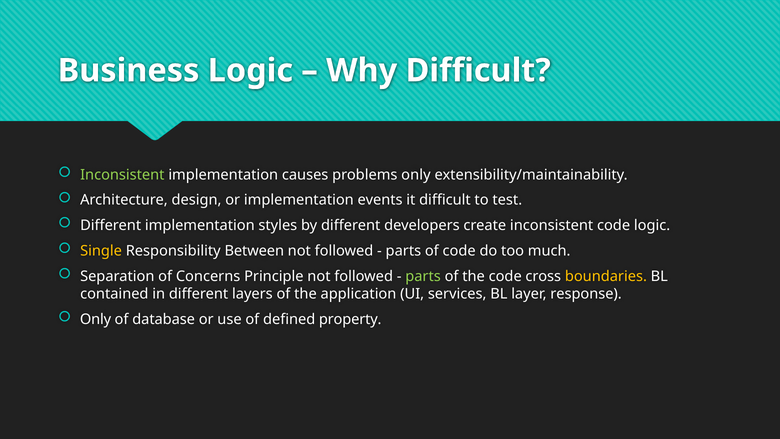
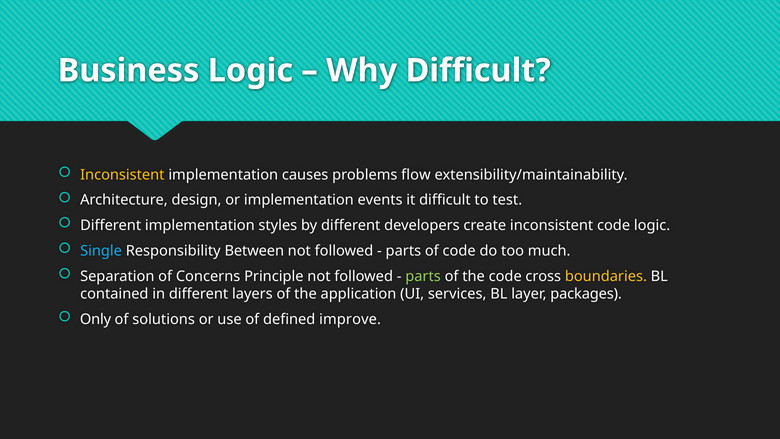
Inconsistent at (122, 175) colour: light green -> yellow
problems only: only -> flow
Single colour: yellow -> light blue
response: response -> packages
database: database -> solutions
property: property -> improve
